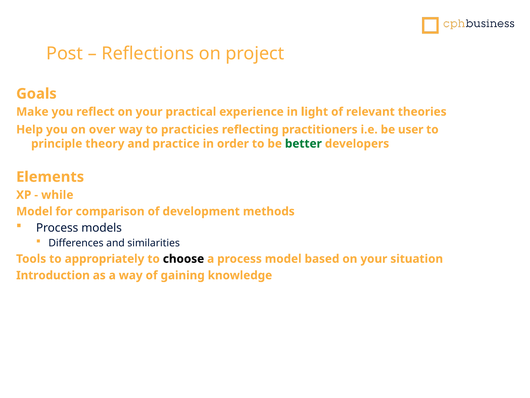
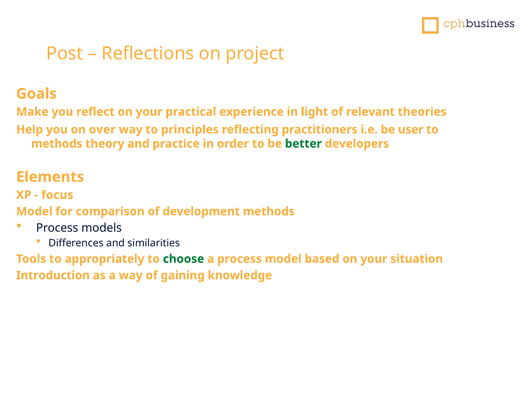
practicies: practicies -> principles
principle at (57, 144): principle -> methods
while: while -> focus
choose colour: black -> green
